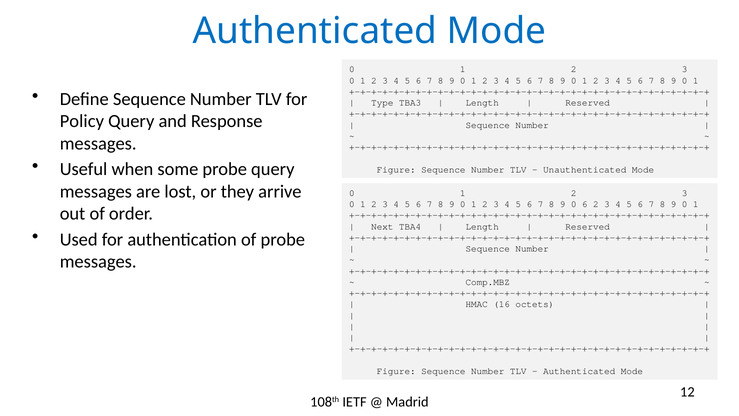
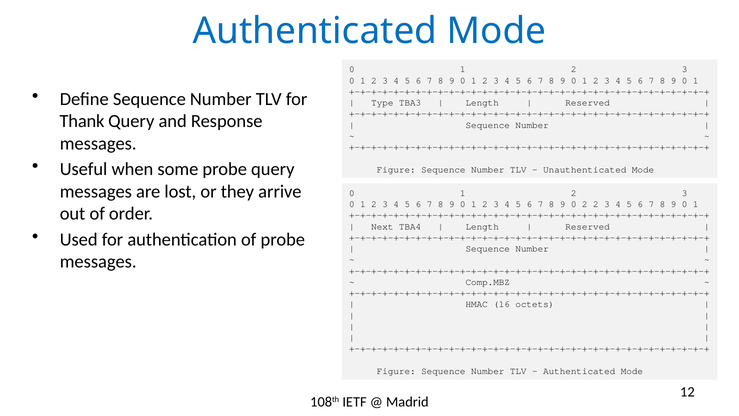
Policy: Policy -> Thank
0 6: 6 -> 2
